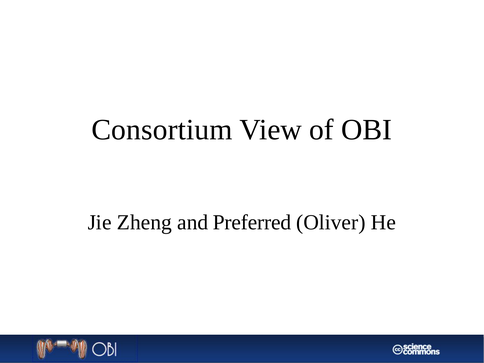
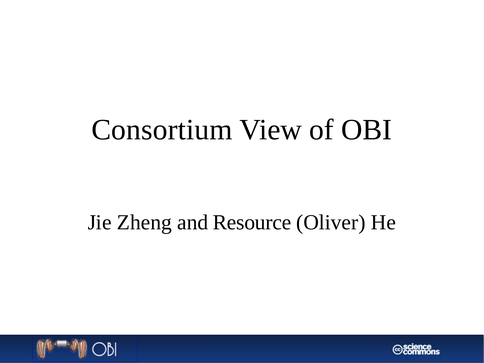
Preferred: Preferred -> Resource
